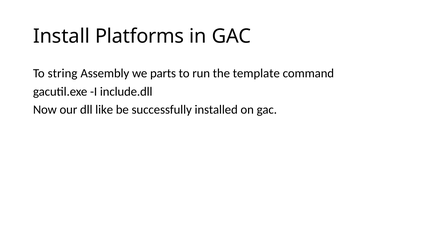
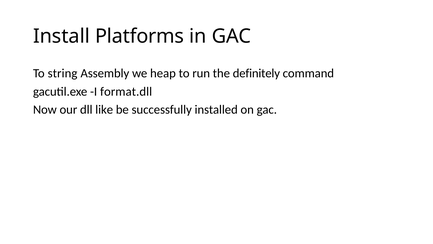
parts: parts -> heap
template: template -> definitely
include.dll: include.dll -> format.dll
